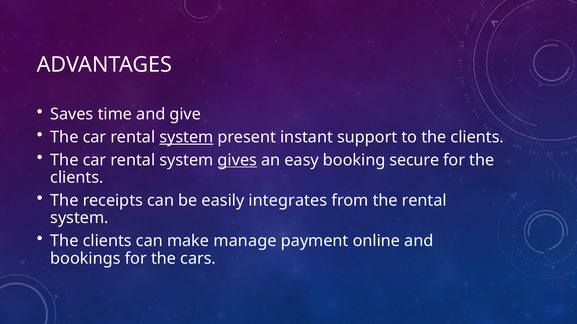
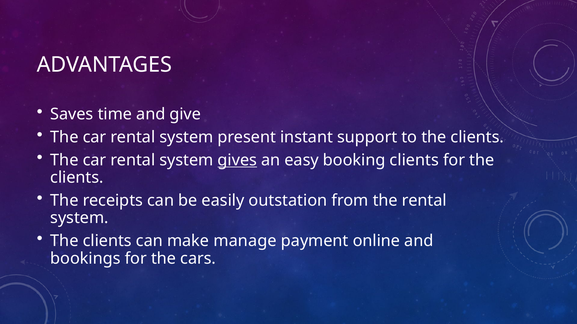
system at (186, 137) underline: present -> none
booking secure: secure -> clients
integrates: integrates -> outstation
